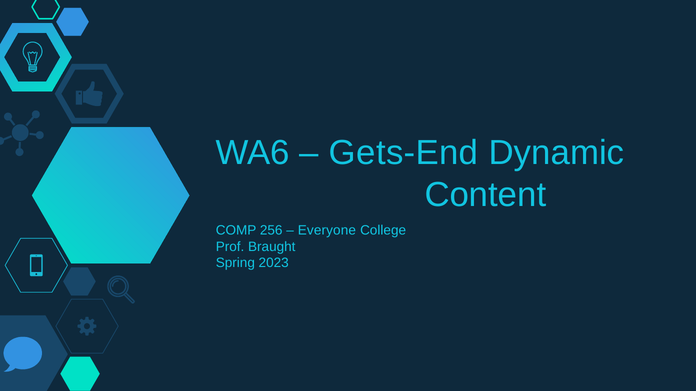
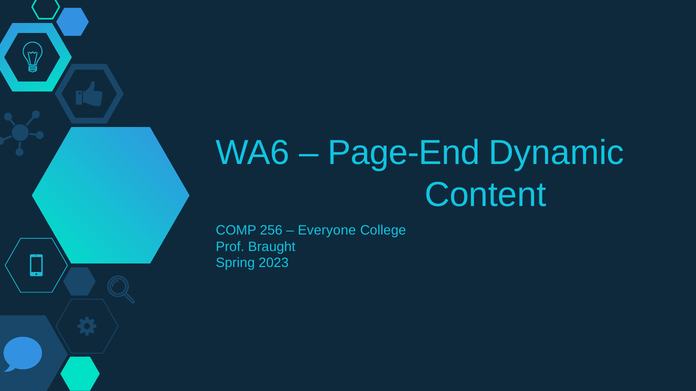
Gets-End: Gets-End -> Page-End
